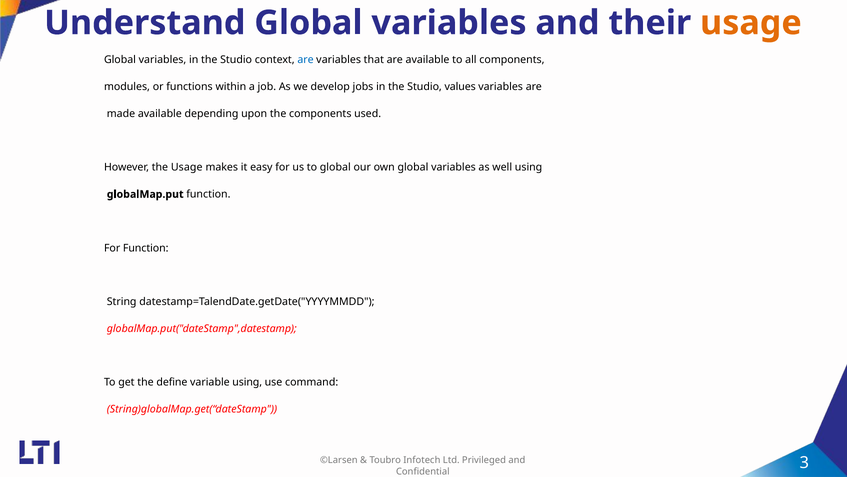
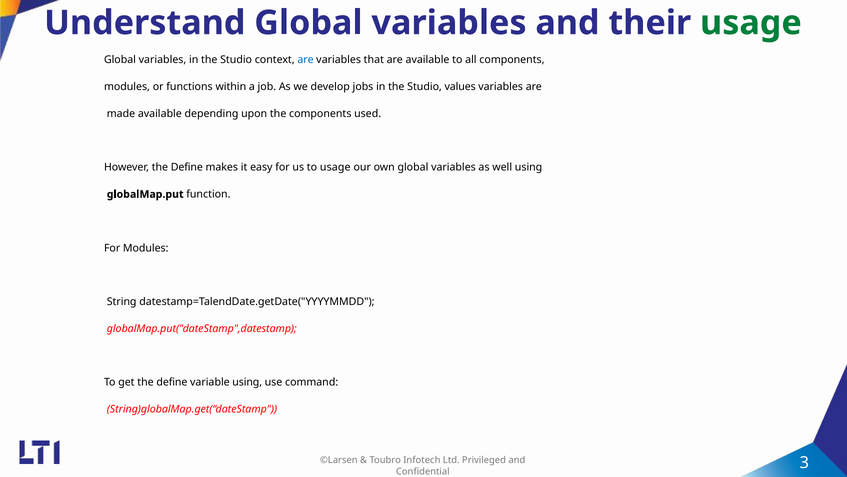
usage at (751, 23) colour: orange -> green
However the Usage: Usage -> Define
to global: global -> usage
For Function: Function -> Modules
